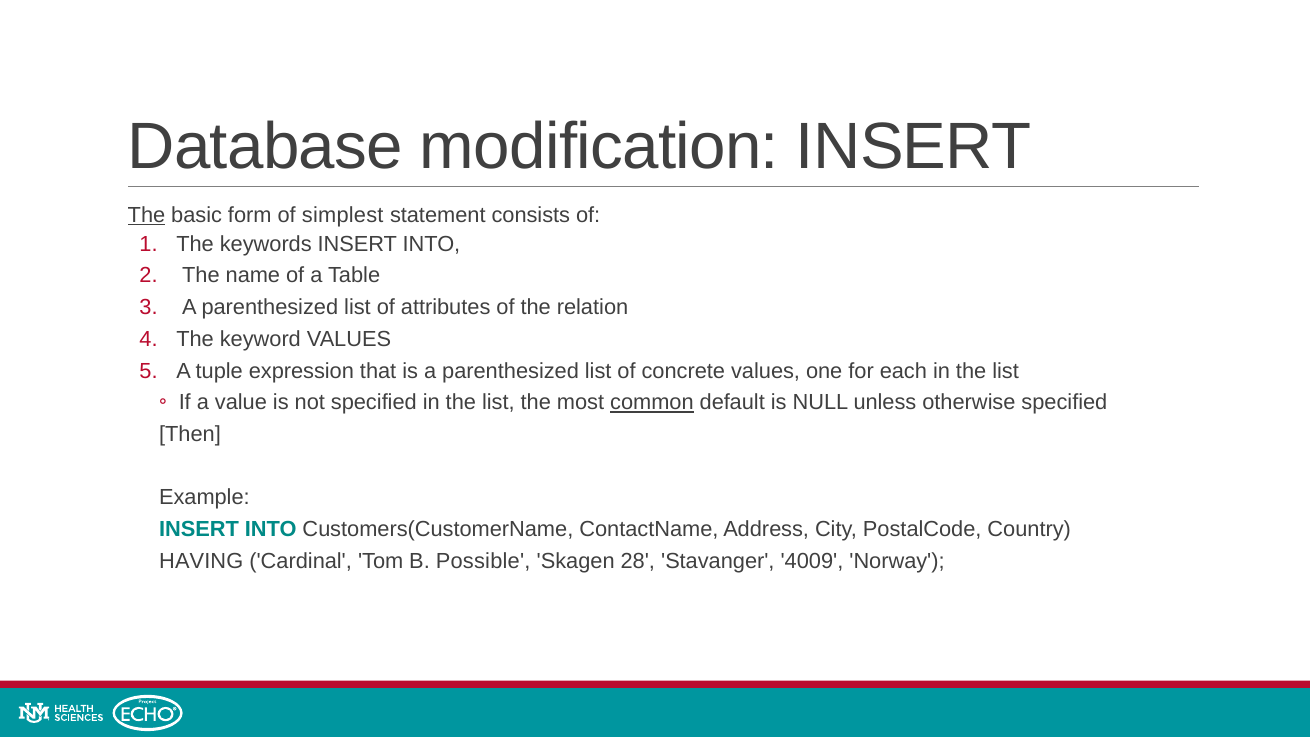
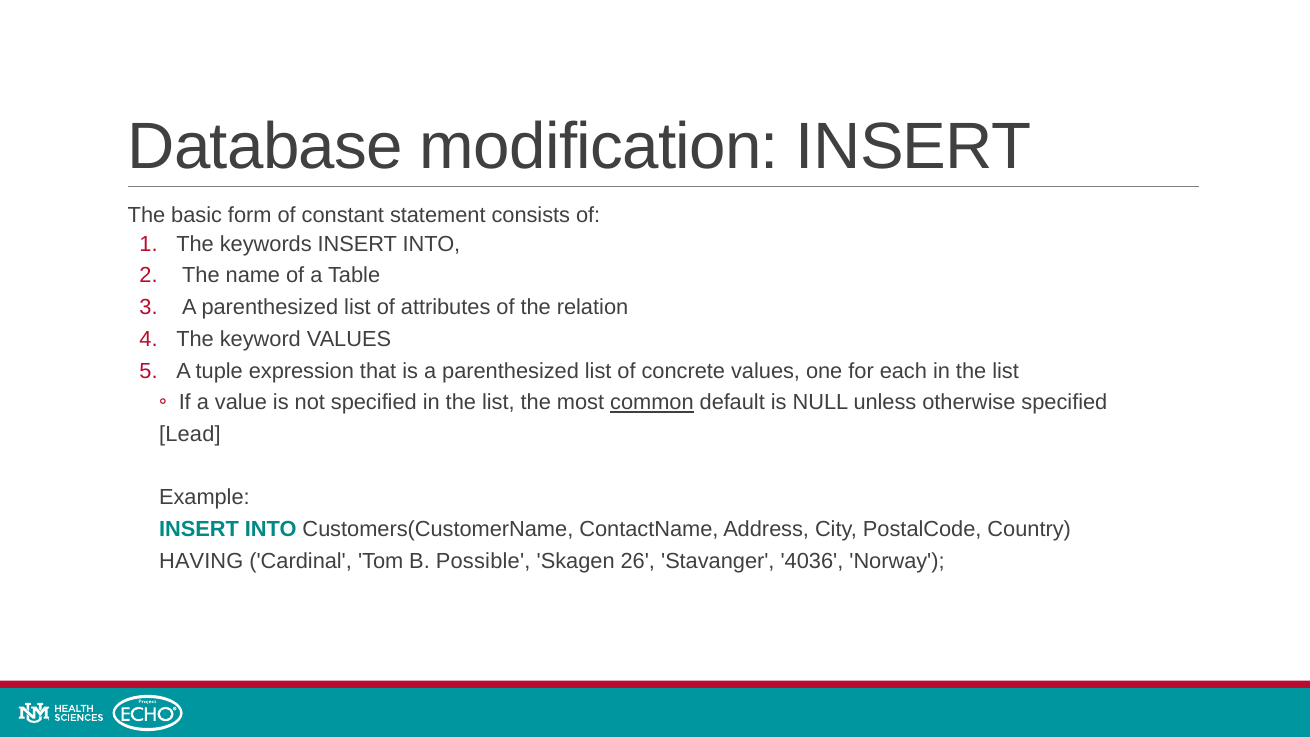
The at (146, 215) underline: present -> none
simplest: simplest -> constant
Then: Then -> Lead
28: 28 -> 26
4009: 4009 -> 4036
